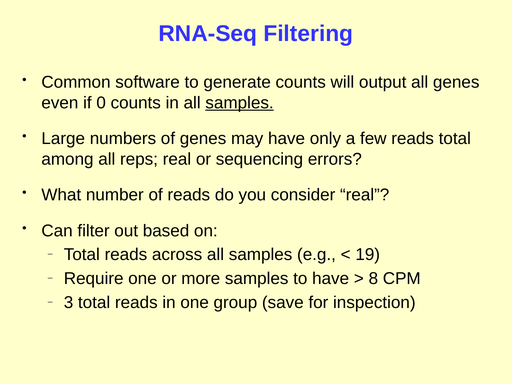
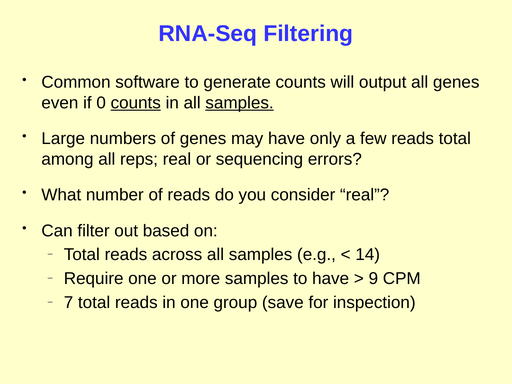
counts at (136, 103) underline: none -> present
19: 19 -> 14
8: 8 -> 9
3: 3 -> 7
